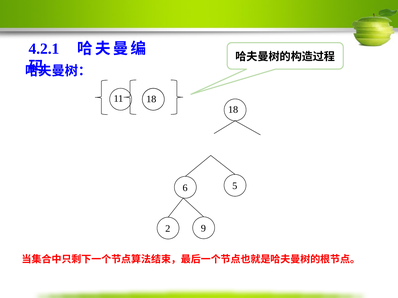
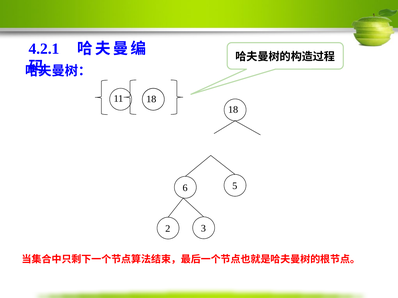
9: 9 -> 3
